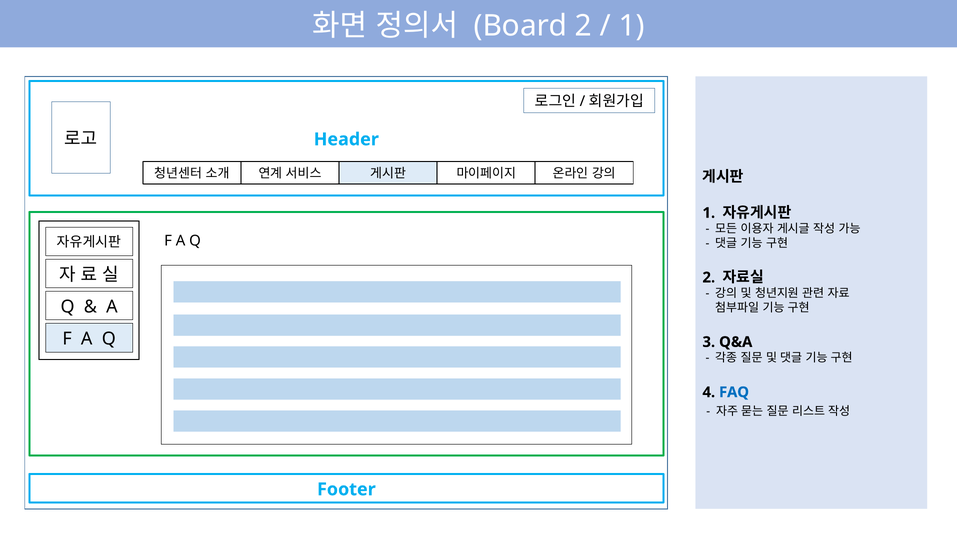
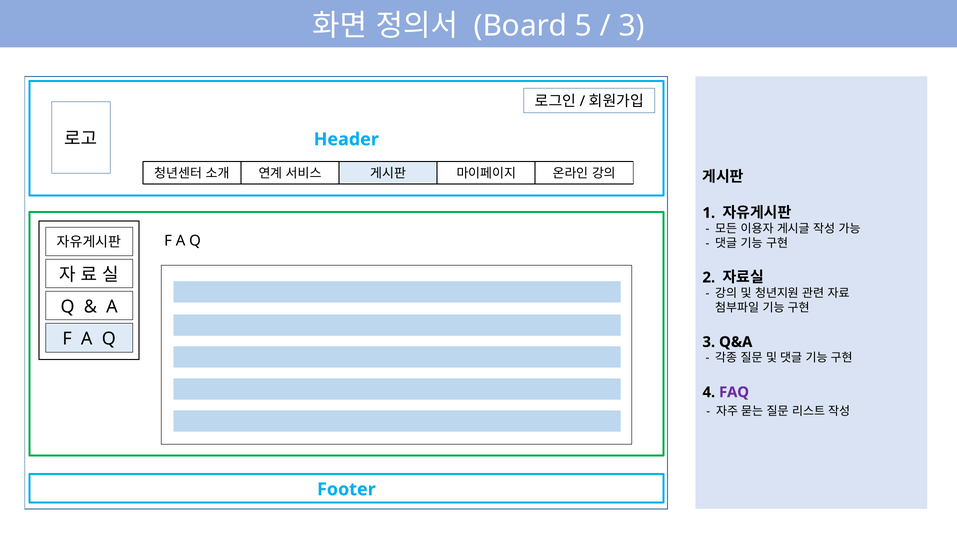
Board 2: 2 -> 5
1 at (632, 26): 1 -> 3
FAQ colour: blue -> purple
